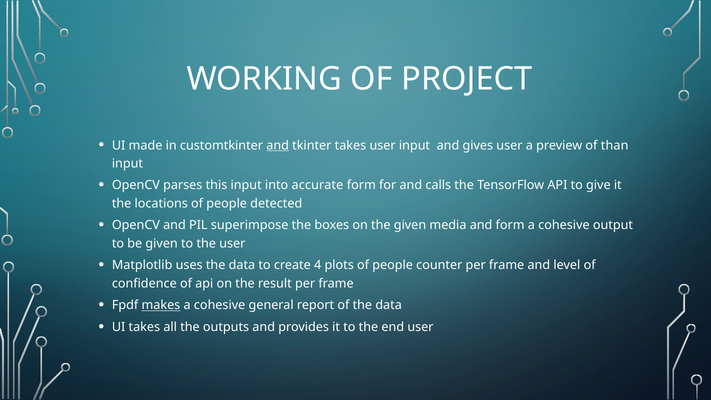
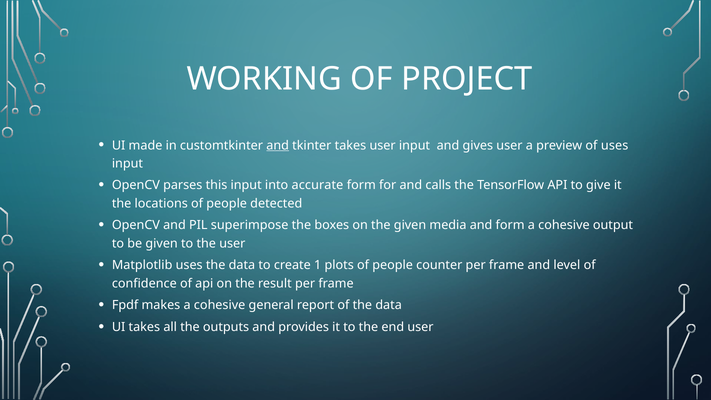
of than: than -> uses
4: 4 -> 1
makes underline: present -> none
